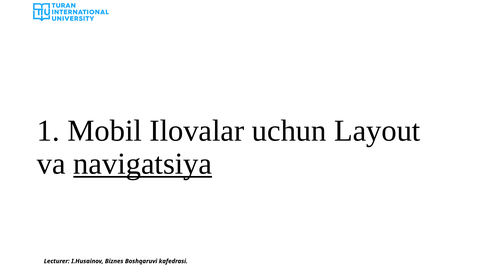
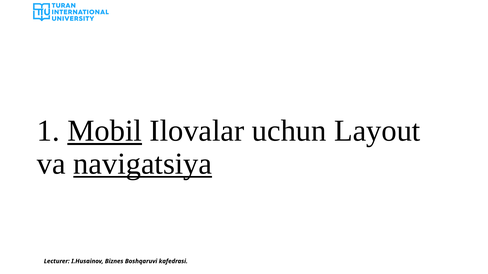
Mobil underline: none -> present
